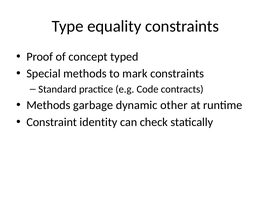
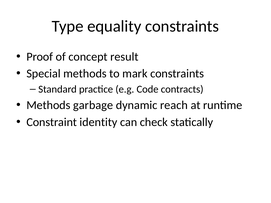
typed: typed -> result
other: other -> reach
